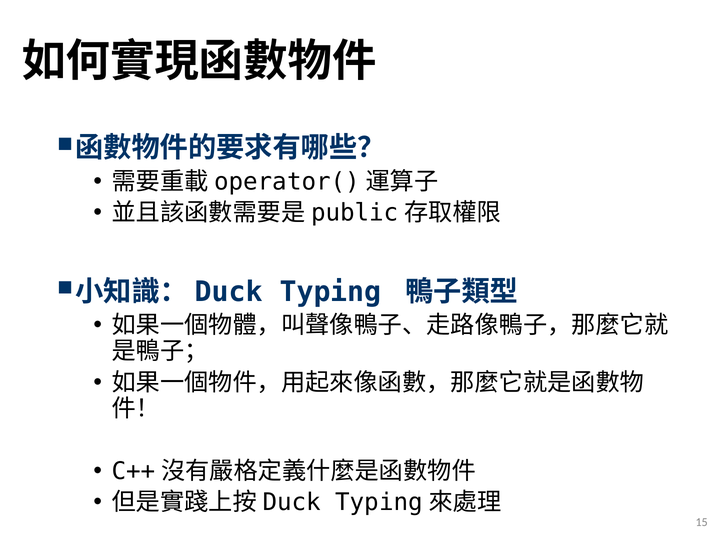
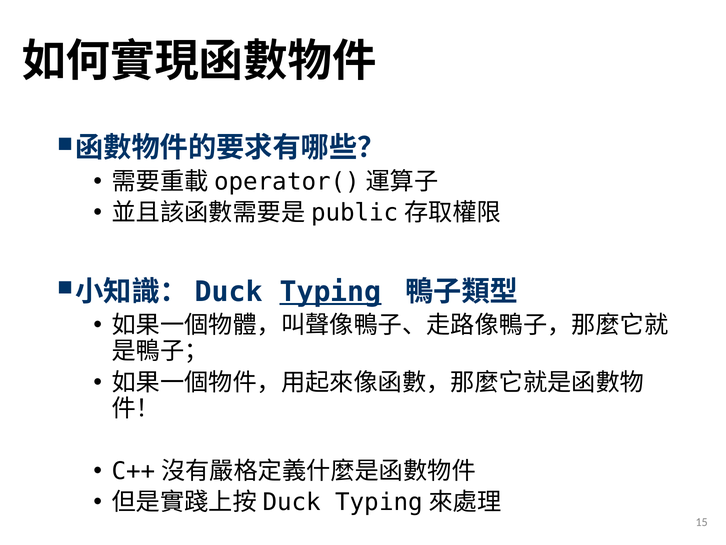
Typing underline: none -> present
